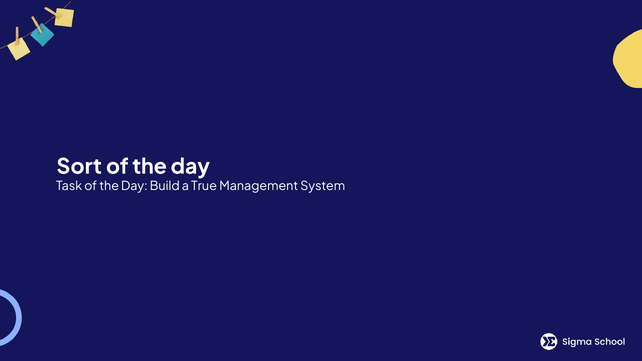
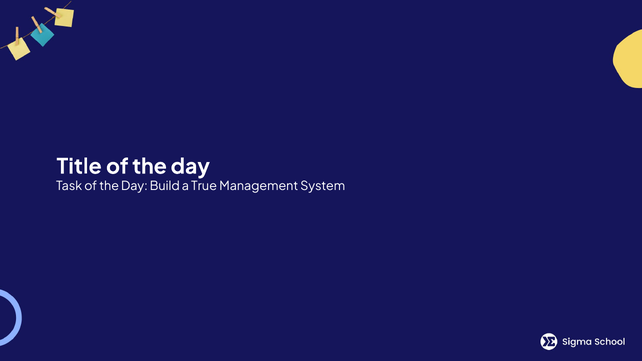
Sort: Sort -> Title
